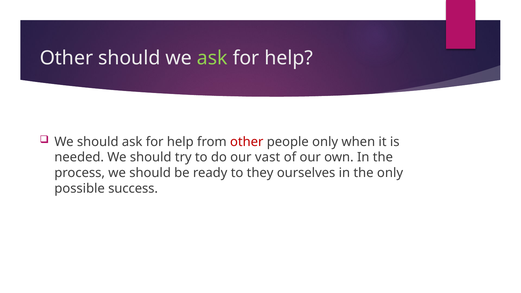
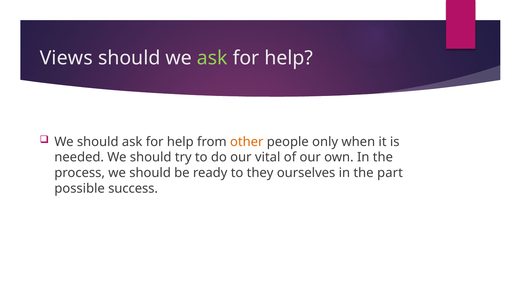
Other at (66, 58): Other -> Views
other at (247, 142) colour: red -> orange
vast: vast -> vital
the only: only -> part
